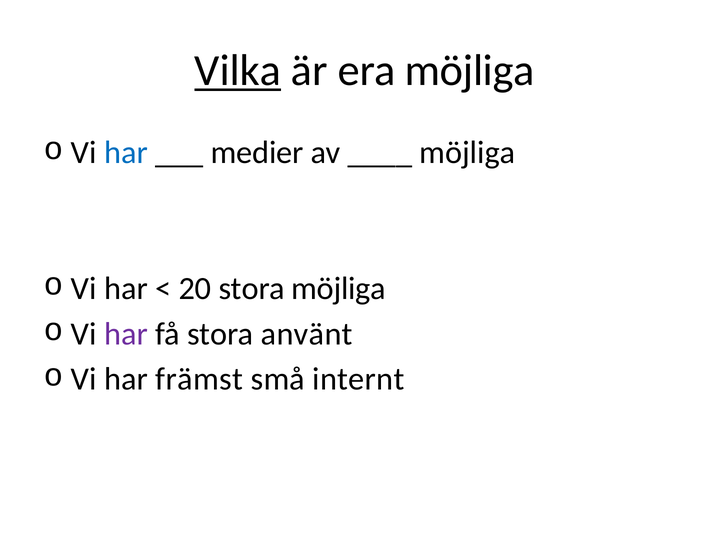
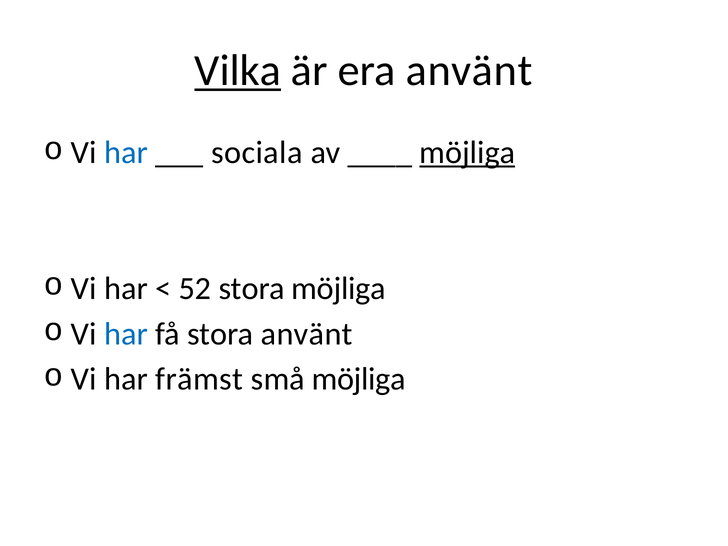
era möjliga: möjliga -> använt
medier: medier -> sociala
möjliga at (467, 153) underline: none -> present
20: 20 -> 52
har at (126, 334) colour: purple -> blue
små internt: internt -> möjliga
